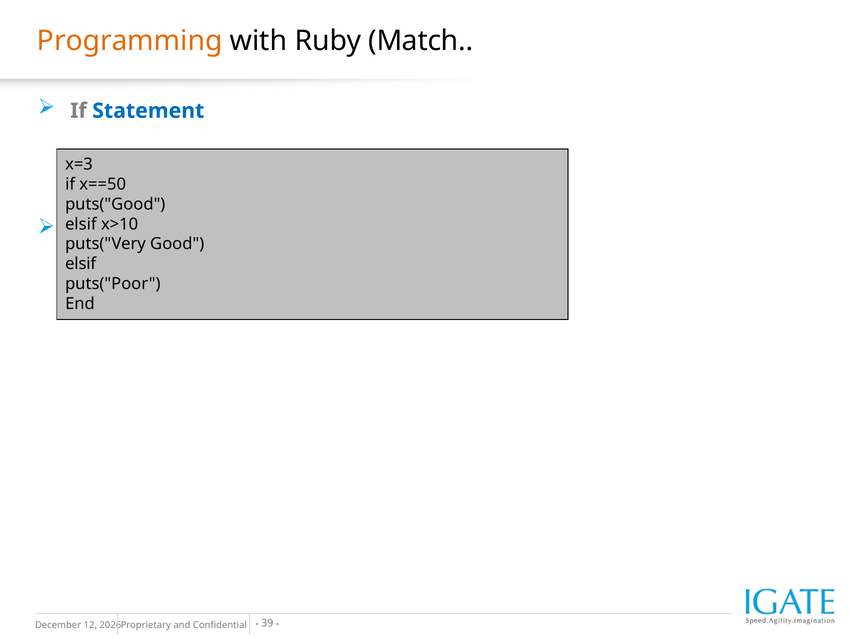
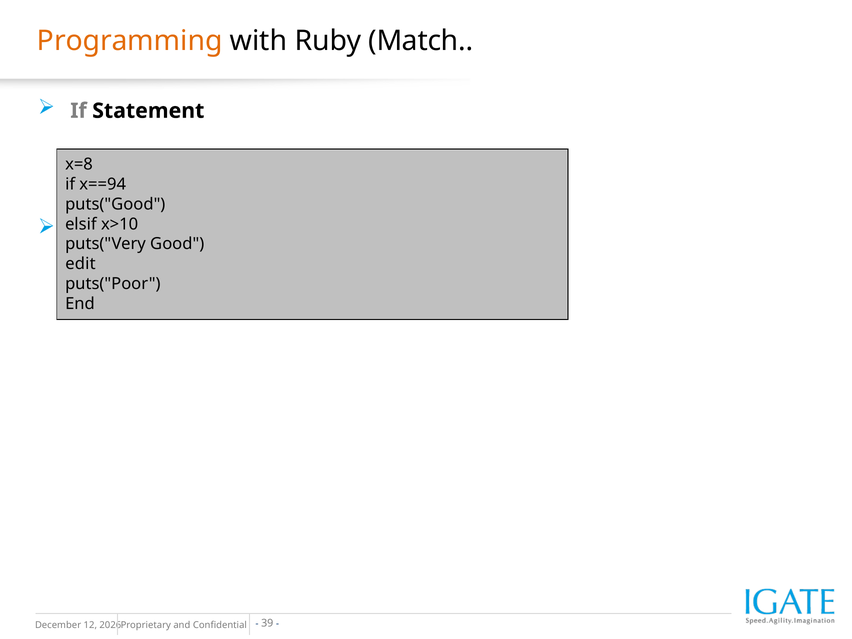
Statement colour: blue -> black
x=3: x=3 -> x=8
x==50: x==50 -> x==94
elsif at (81, 264): elsif -> edit
